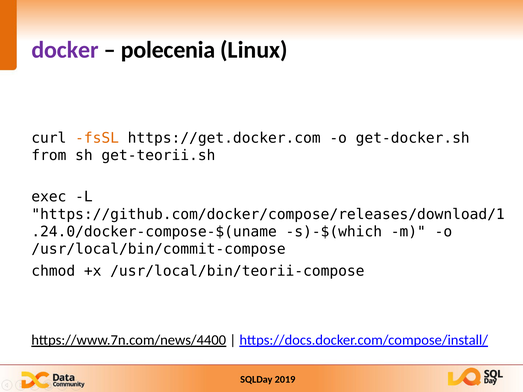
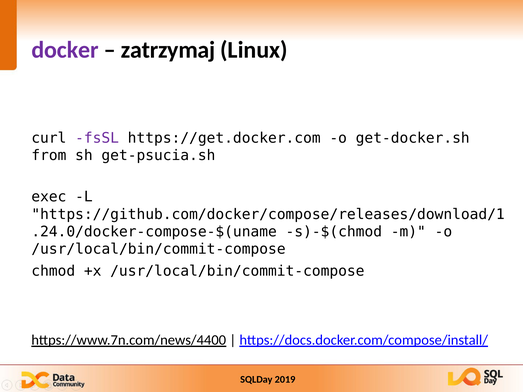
polecenia: polecenia -> zatrzymaj
fsSL colour: orange -> purple
get-teorii.sh: get-teorii.sh -> get-psucia.sh
s)-$(which: s)-$(which -> s)-$(chmod
+x /usr/local/bin/teorii-compose: /usr/local/bin/teorii-compose -> /usr/local/bin/commit-compose
